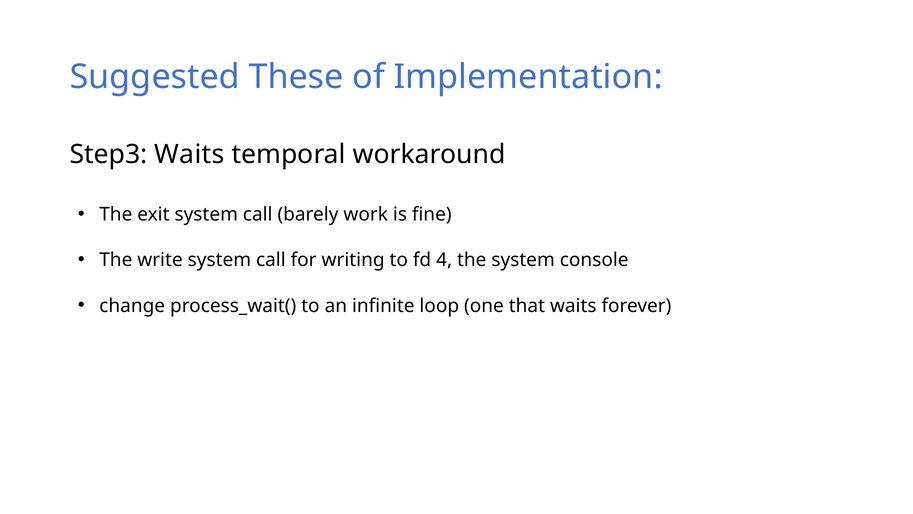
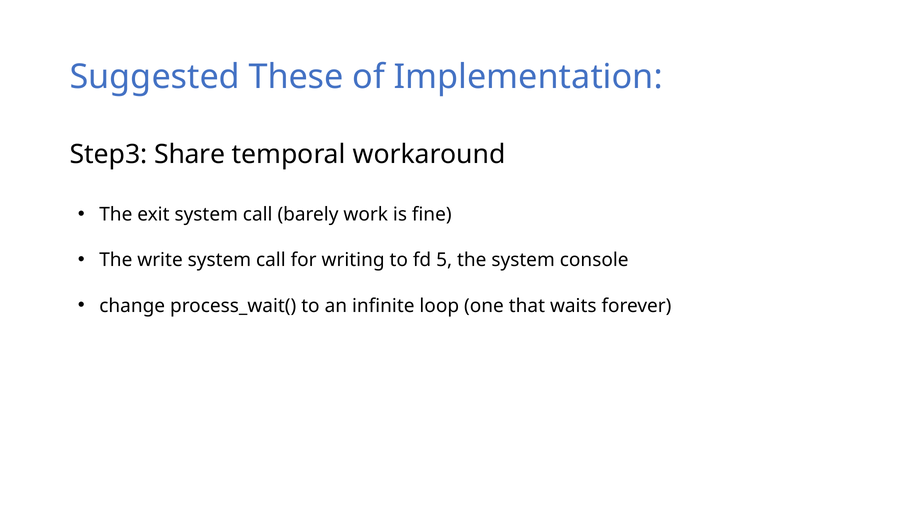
Step3 Waits: Waits -> Share
4: 4 -> 5
